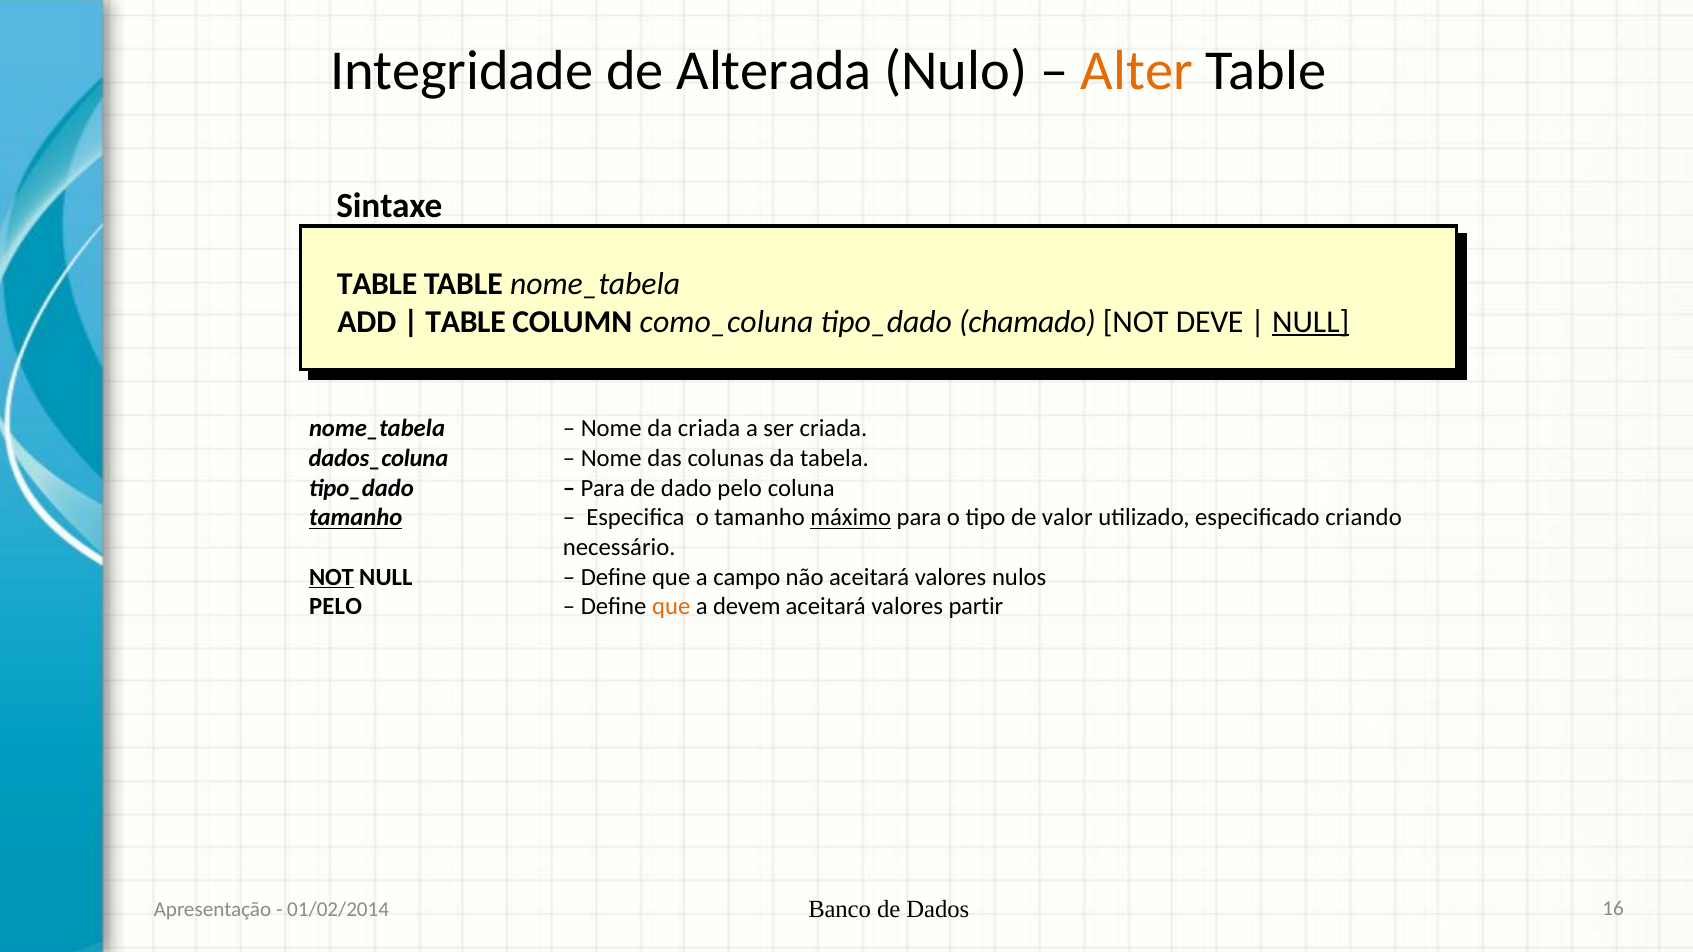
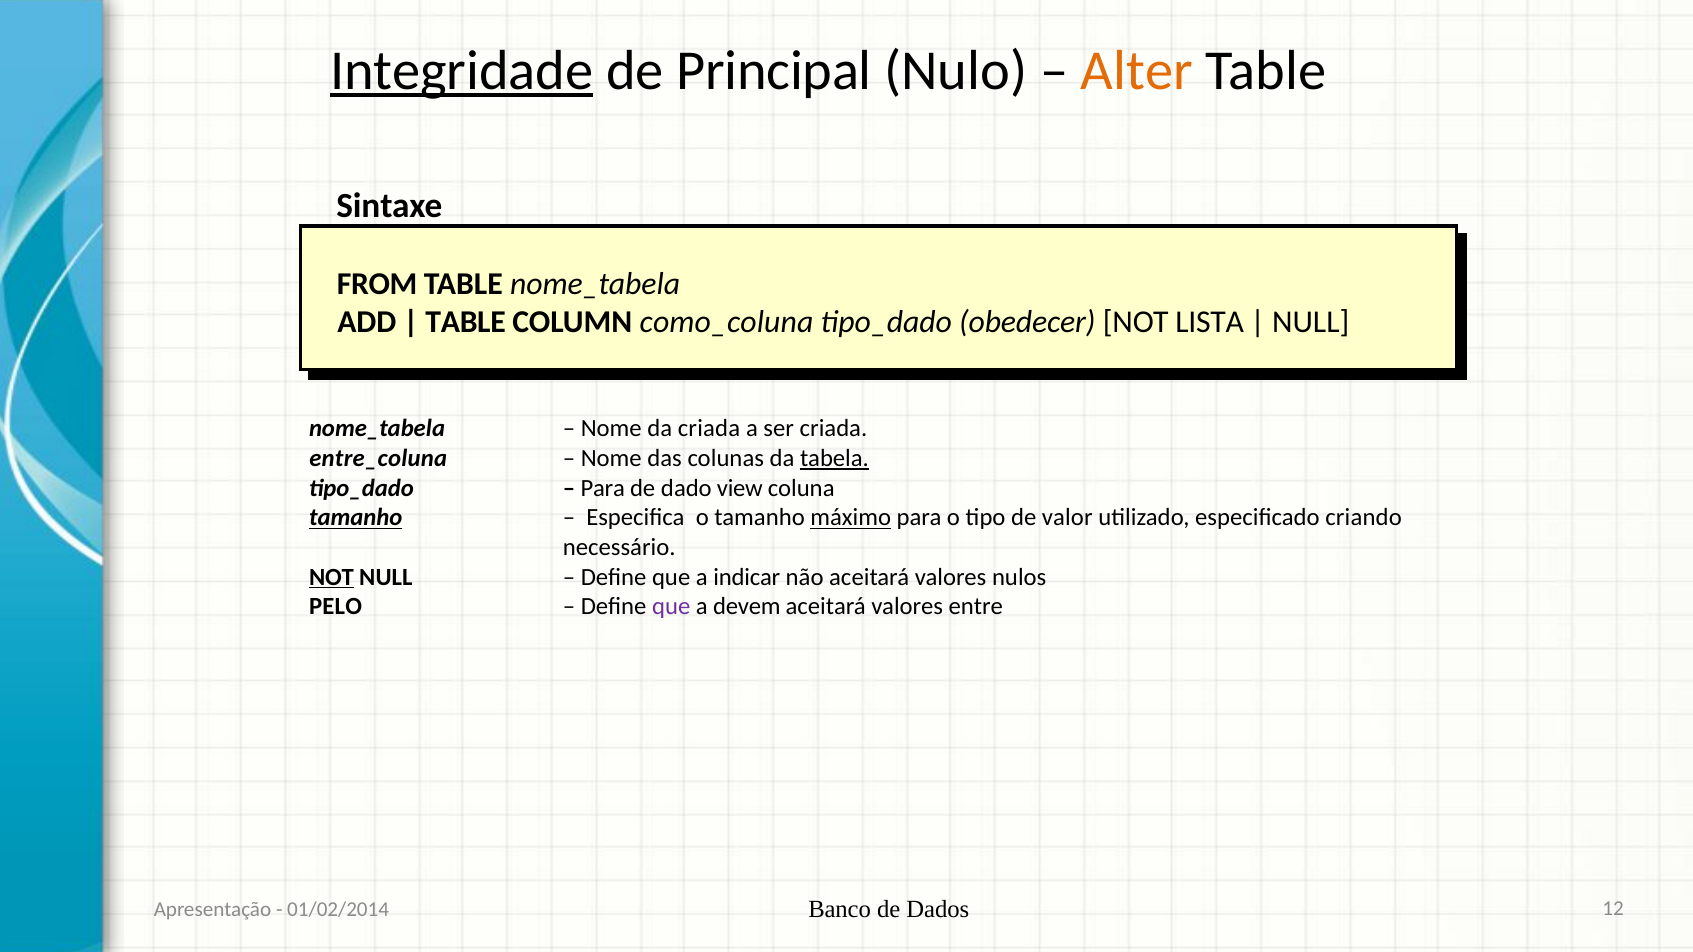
Integridade underline: none -> present
Alterada: Alterada -> Principal
TABLE at (377, 284): TABLE -> FROM
chamado: chamado -> obedecer
DEVE: DEVE -> LISTA
NULL at (1311, 322) underline: present -> none
dados_coluna: dados_coluna -> entre_coluna
tabela underline: none -> present
dado pelo: pelo -> view
campo: campo -> indicar
que at (671, 607) colour: orange -> purple
partir: partir -> entre
16: 16 -> 12
